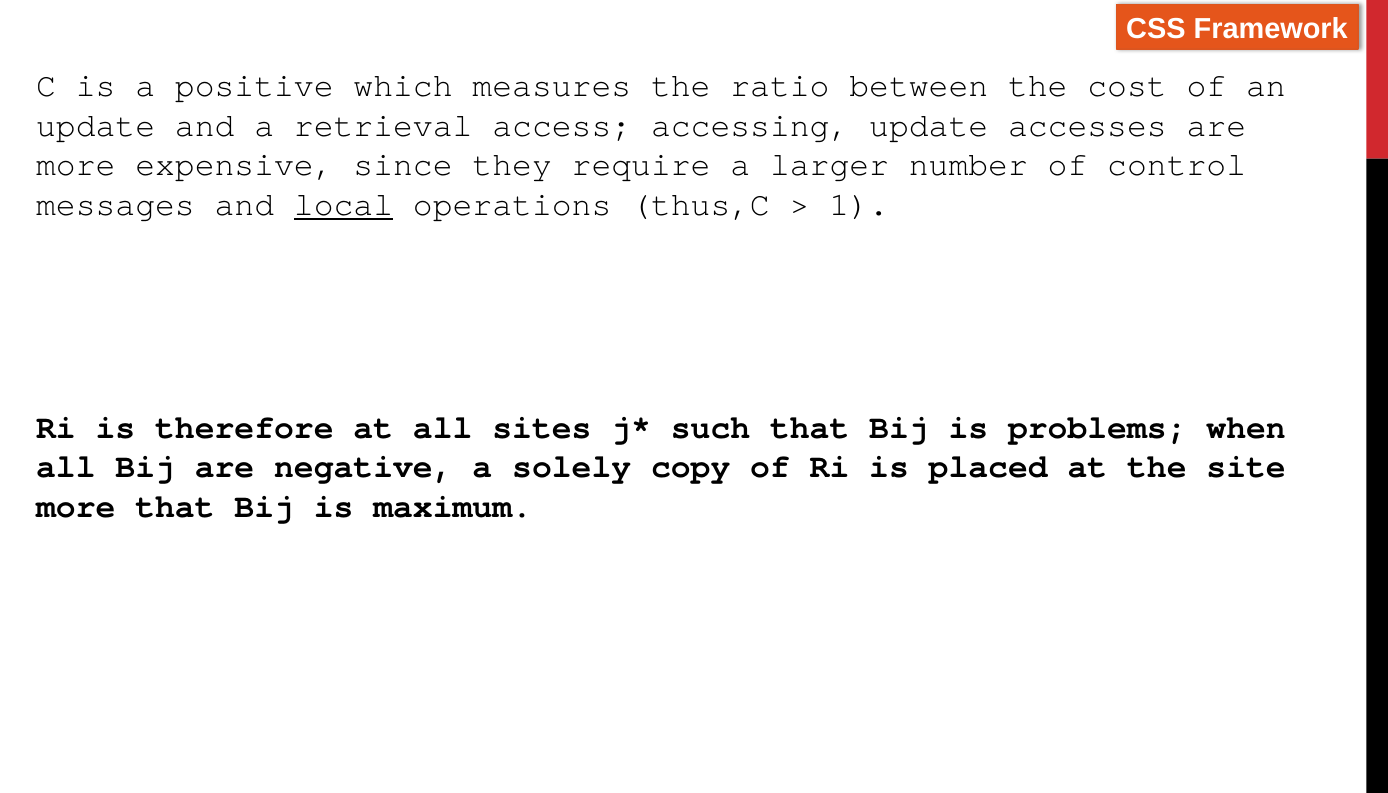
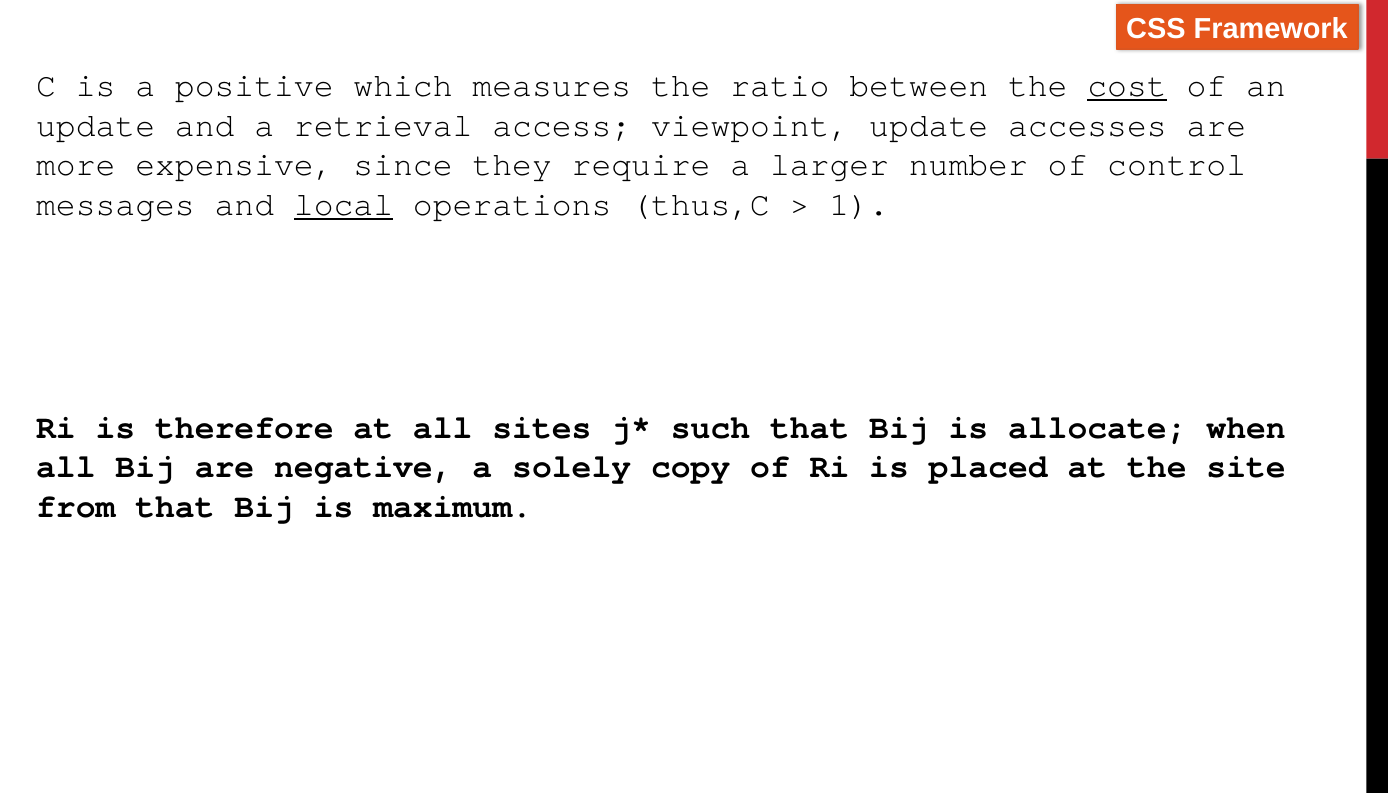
cost underline: none -> present
accessing: accessing -> viewpoint
problems: problems -> allocate
more at (76, 507): more -> from
